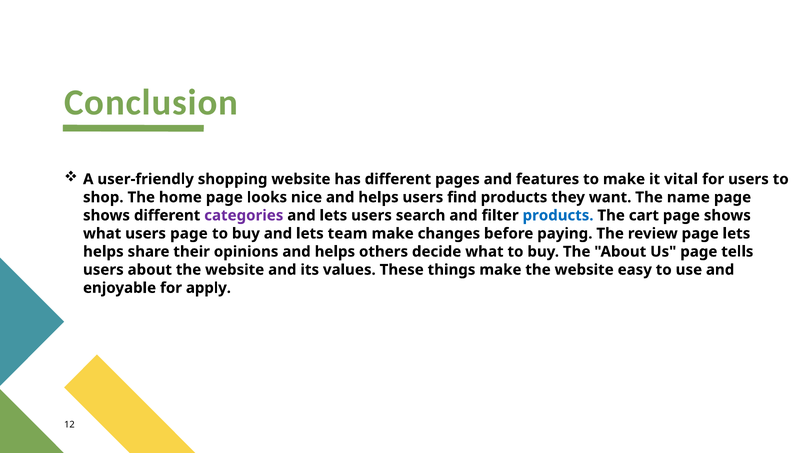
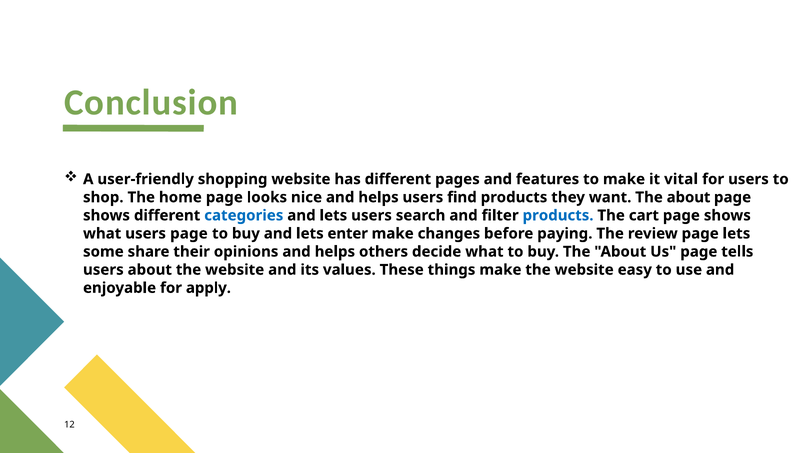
want The name: name -> about
categories colour: purple -> blue
team: team -> enter
helps at (103, 252): helps -> some
